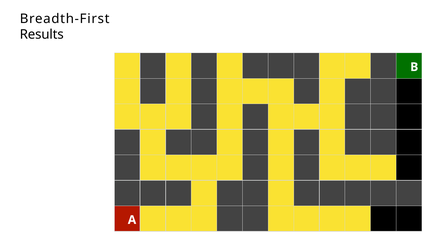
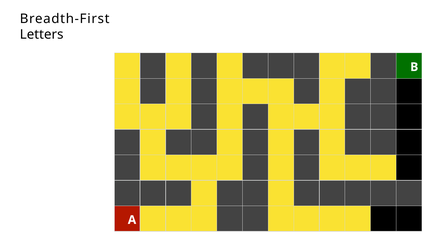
Results: Results -> Letters
